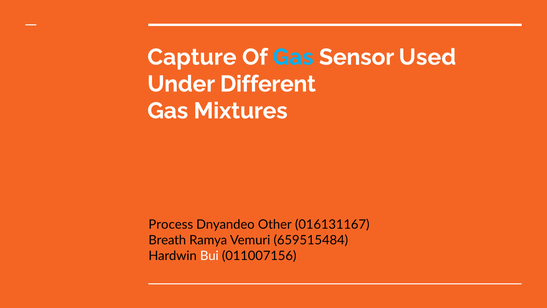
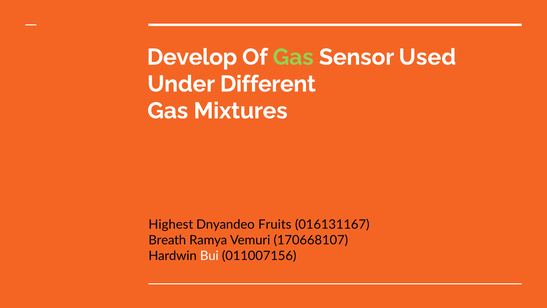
Capture: Capture -> Develop
Gas at (293, 57) colour: light blue -> light green
Process: Process -> Highest
Other: Other -> Fruits
659515484: 659515484 -> 170668107
